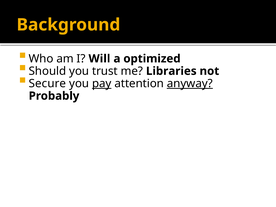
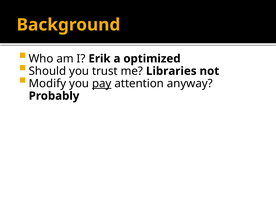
Will: Will -> Erik
Secure: Secure -> Modify
anyway underline: present -> none
